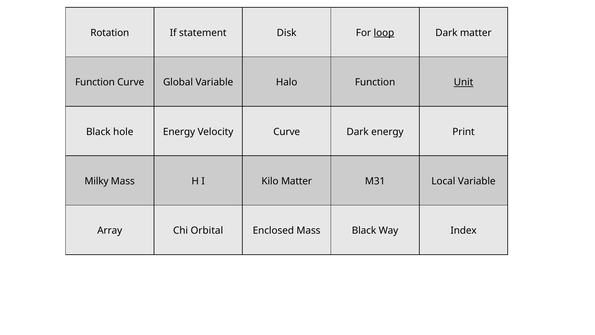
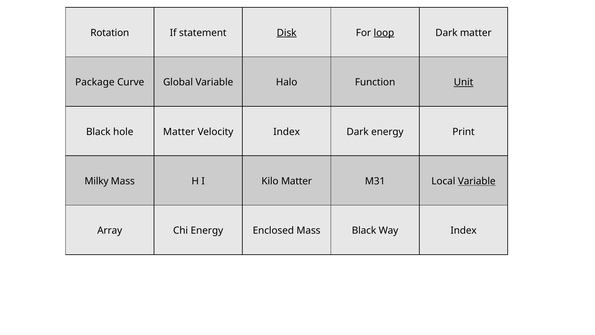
Disk underline: none -> present
Function at (95, 82): Function -> Package
hole Energy: Energy -> Matter
Velocity Curve: Curve -> Index
Variable at (477, 181) underline: none -> present
Chi Orbital: Orbital -> Energy
